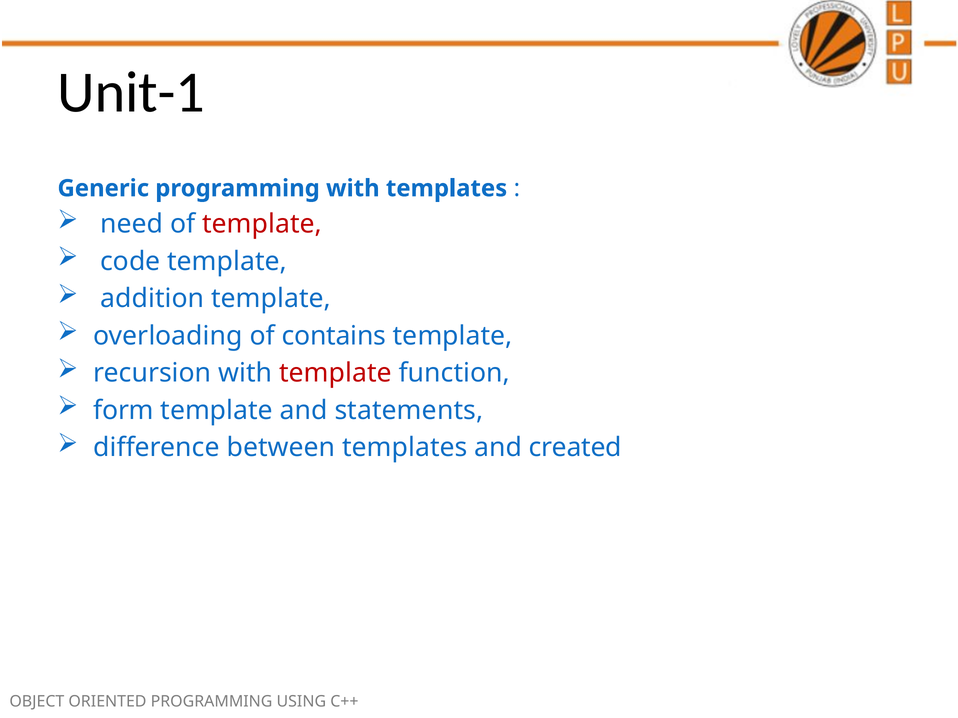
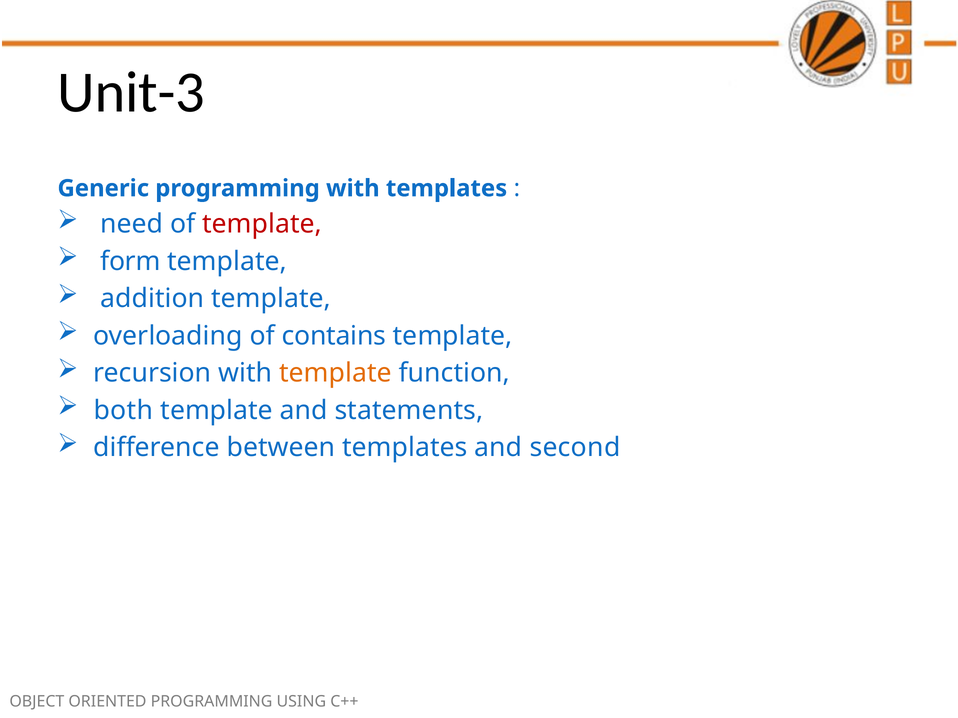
Unit-1: Unit-1 -> Unit-3
code: code -> form
template at (335, 373) colour: red -> orange
form: form -> both
created: created -> second
